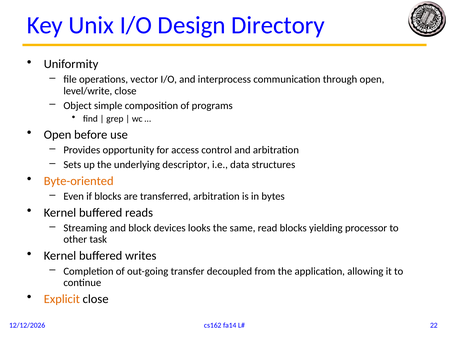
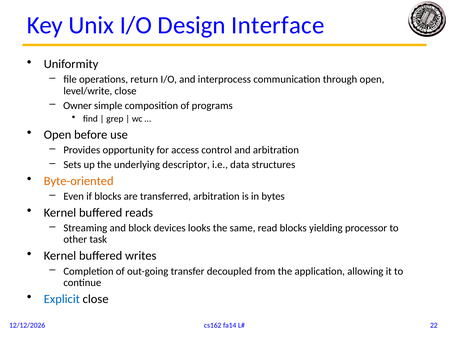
Directory: Directory -> Interface
vector: vector -> return
Object: Object -> Owner
Explicit colour: orange -> blue
